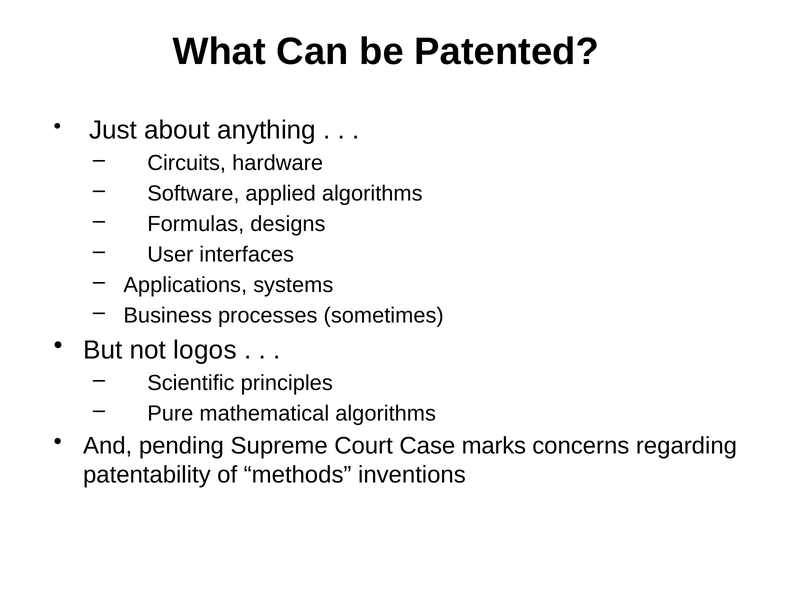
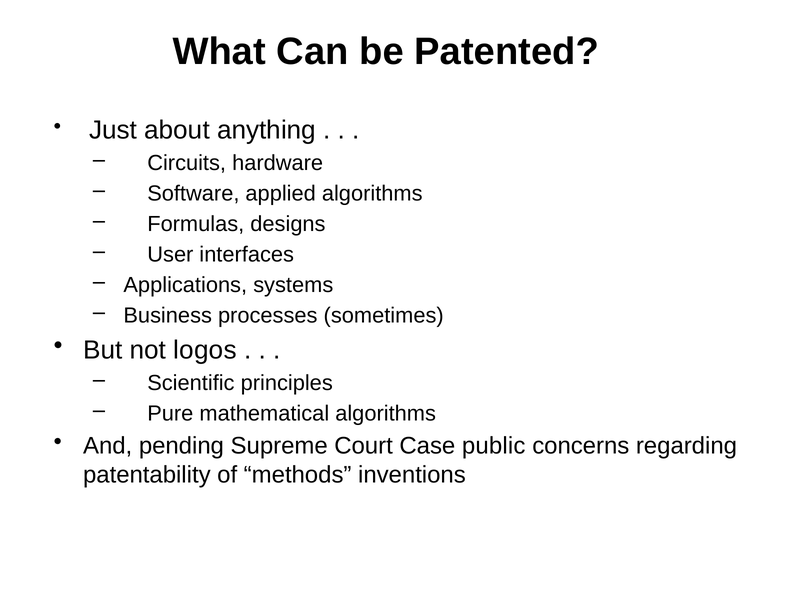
marks: marks -> public
